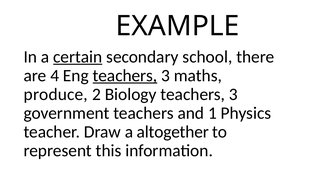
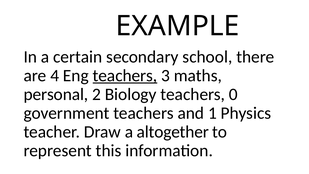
certain underline: present -> none
produce: produce -> personal
Biology teachers 3: 3 -> 0
